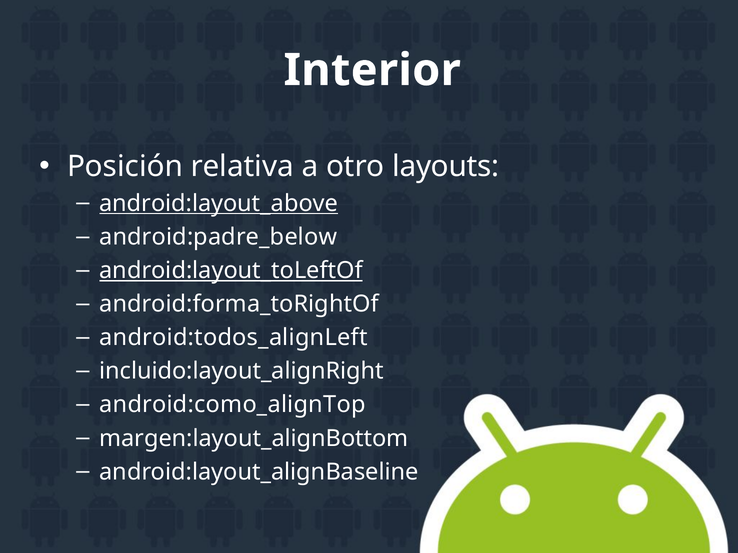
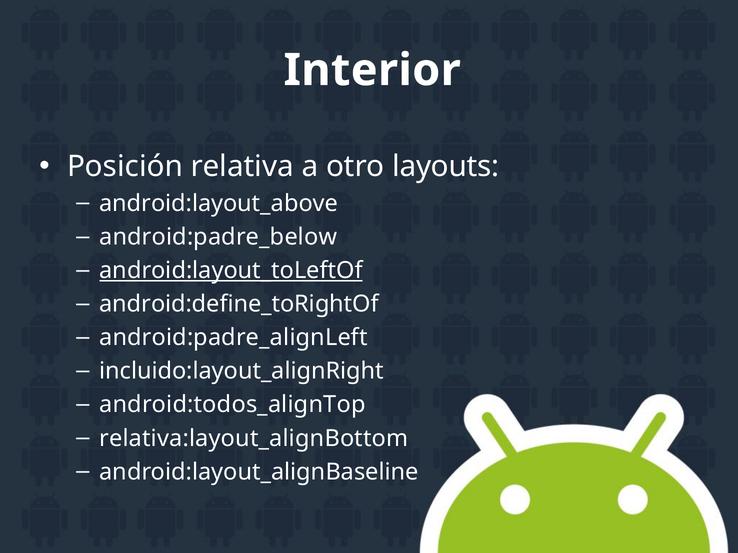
android:layout_above underline: present -> none
android:forma_toRightOf: android:forma_toRightOf -> android:define_toRightOf
android:todos_alignLeft: android:todos_alignLeft -> android:padre_alignLeft
android:como_alignTop: android:como_alignTop -> android:todos_alignTop
margen:layout_alignBottom: margen:layout_alignBottom -> relativa:layout_alignBottom
